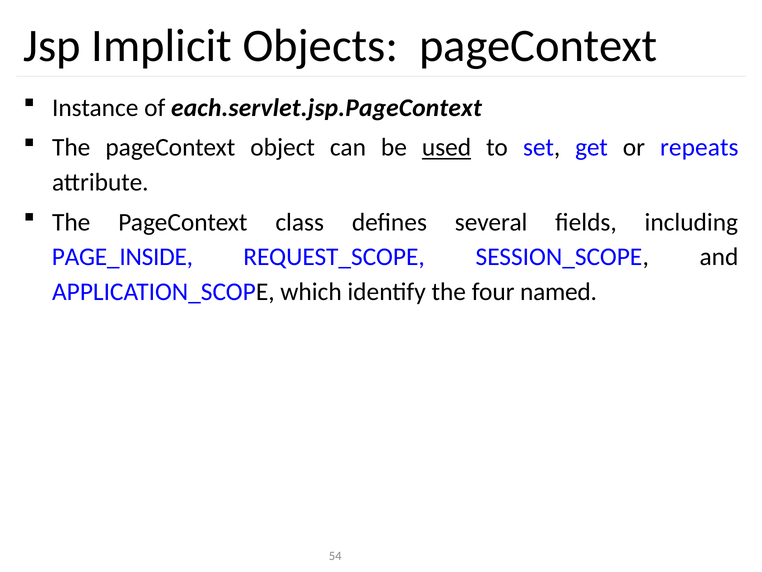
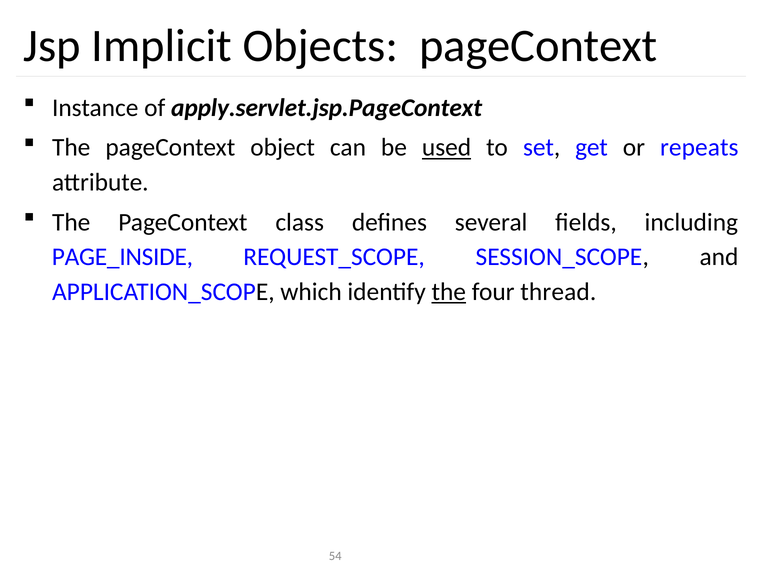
each.servlet.jsp.PageContext: each.servlet.jsp.PageContext -> apply.servlet.jsp.PageContext
the at (449, 291) underline: none -> present
named: named -> thread
